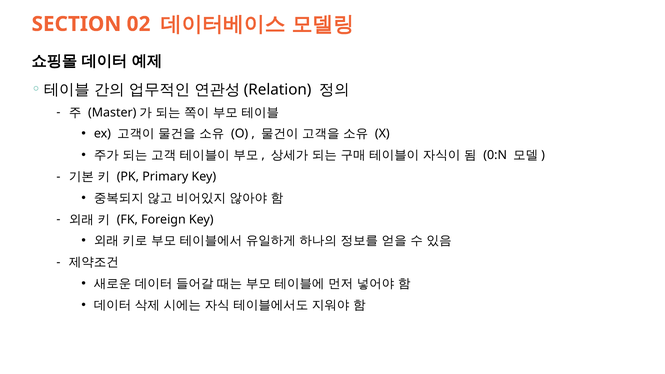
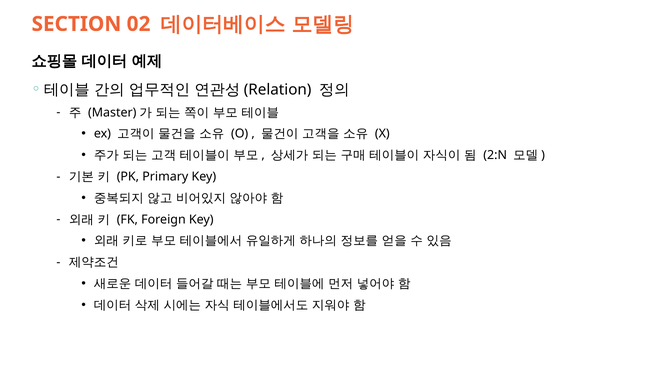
0:N: 0:N -> 2:N
